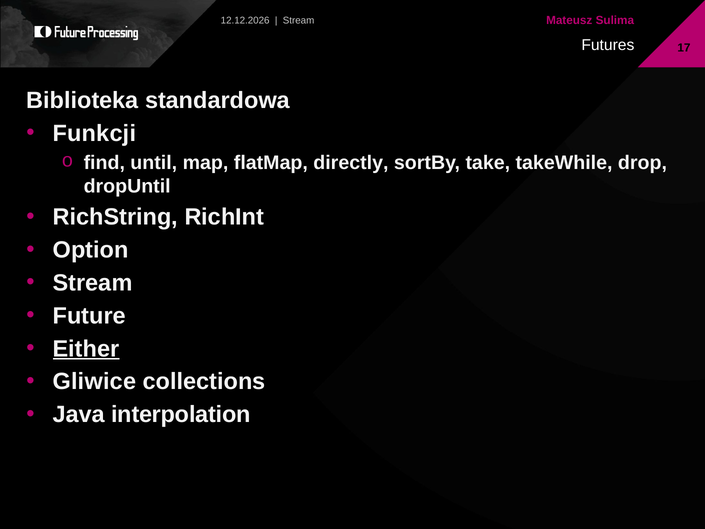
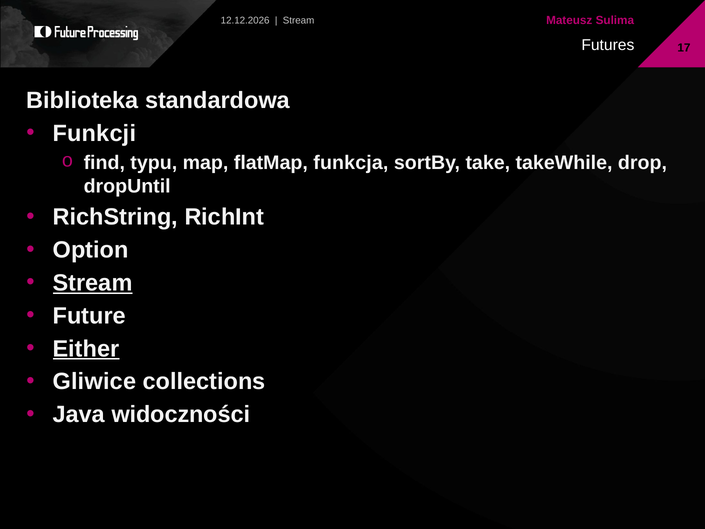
until: until -> typu
directly: directly -> funkcja
Stream at (93, 283) underline: none -> present
interpolation: interpolation -> widoczności
